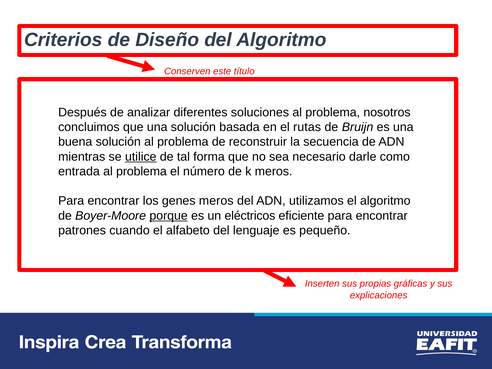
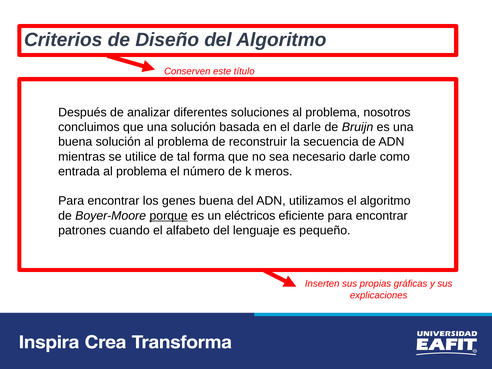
el rutas: rutas -> darle
utilice underline: present -> none
genes meros: meros -> buena
